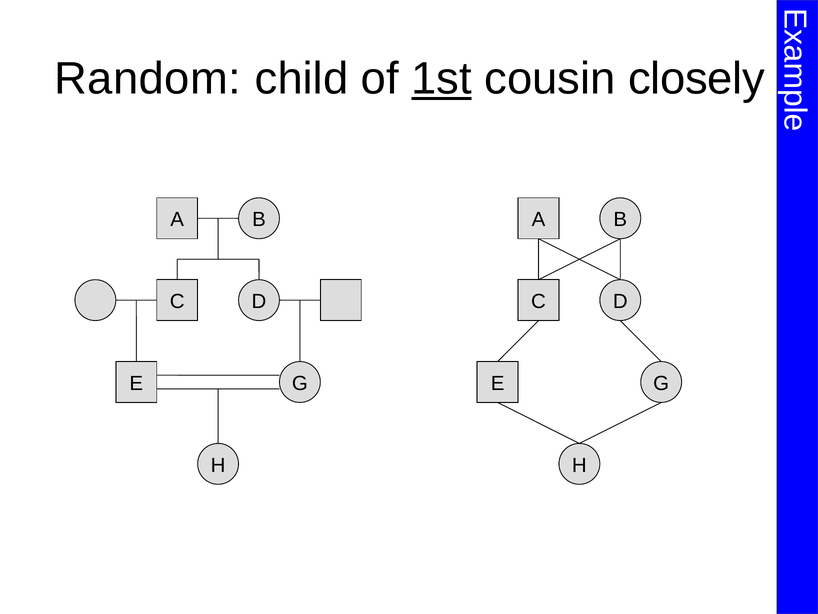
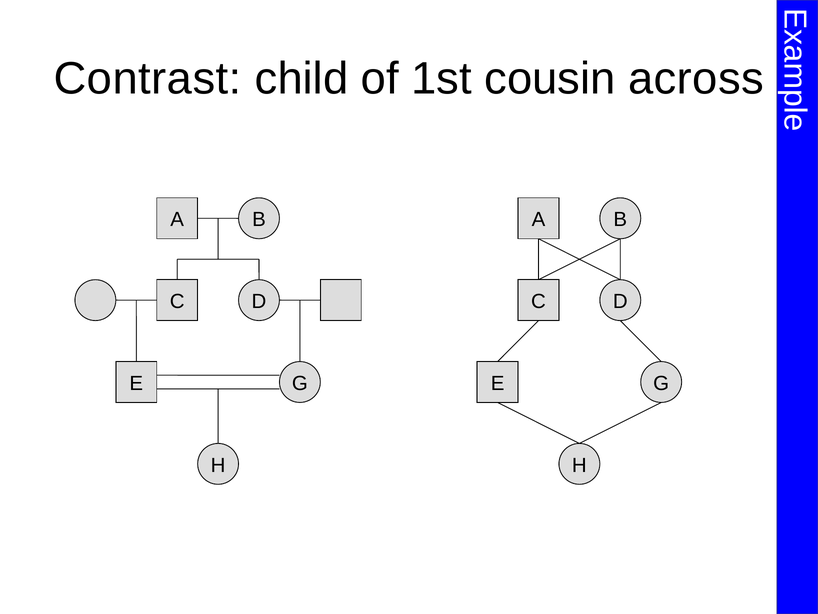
Random: Random -> Contrast
1st underline: present -> none
closely: closely -> across
